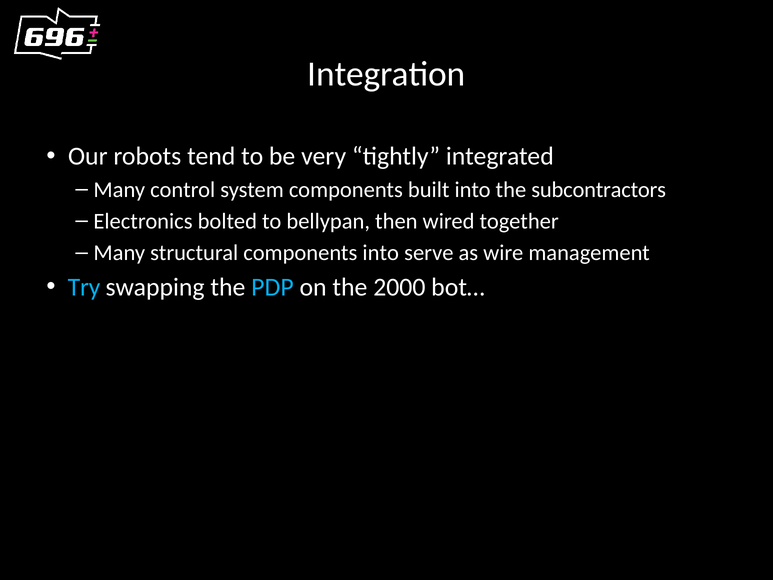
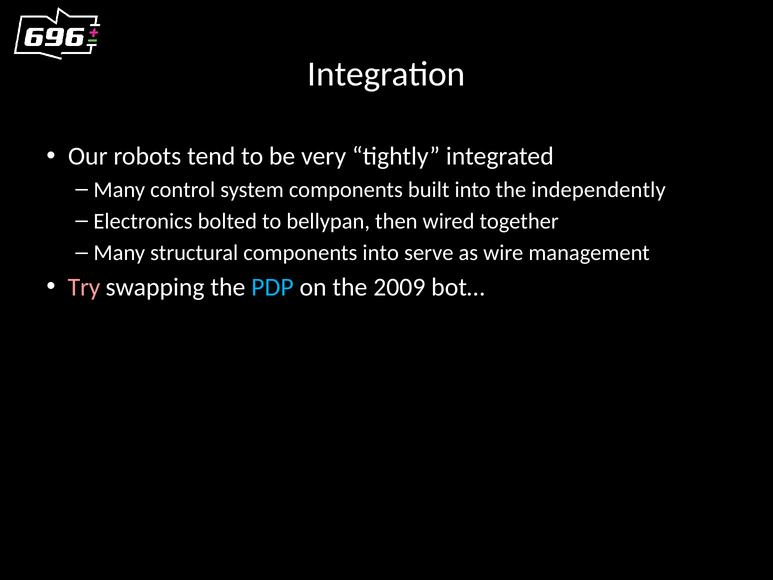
subcontractors: subcontractors -> independently
Try colour: light blue -> pink
2000: 2000 -> 2009
